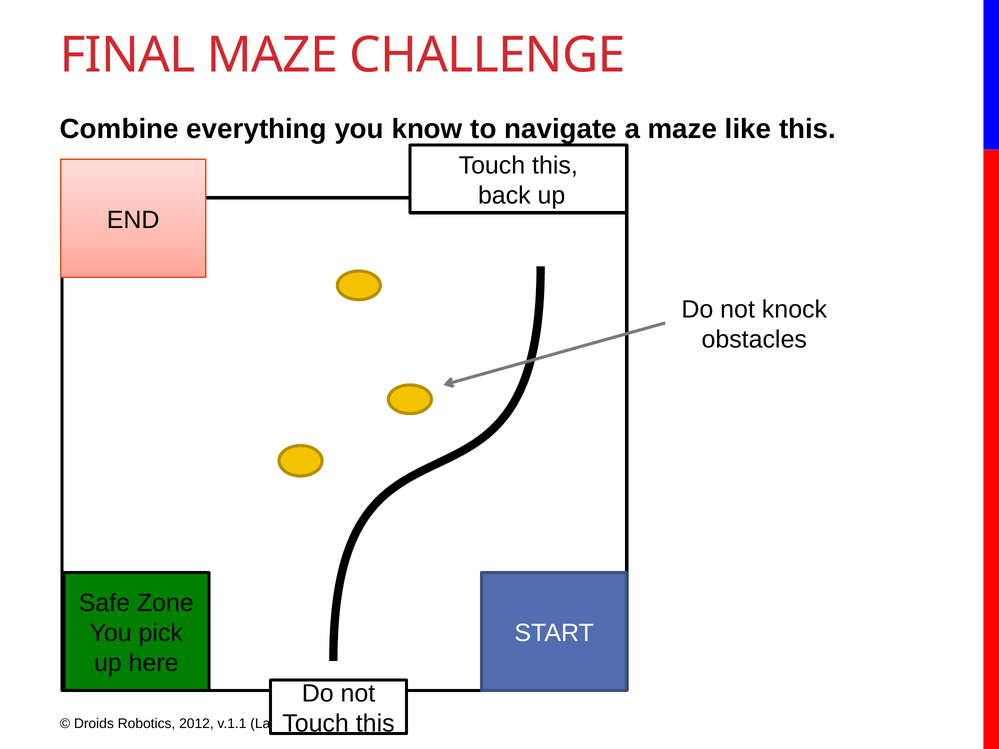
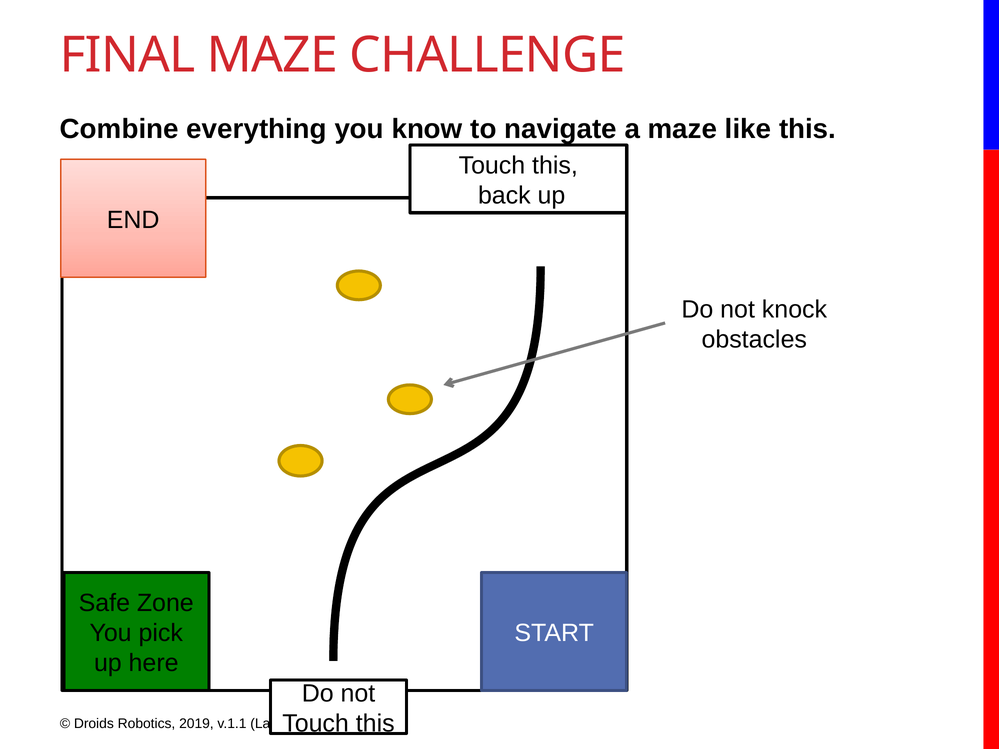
2012: 2012 -> 2019
